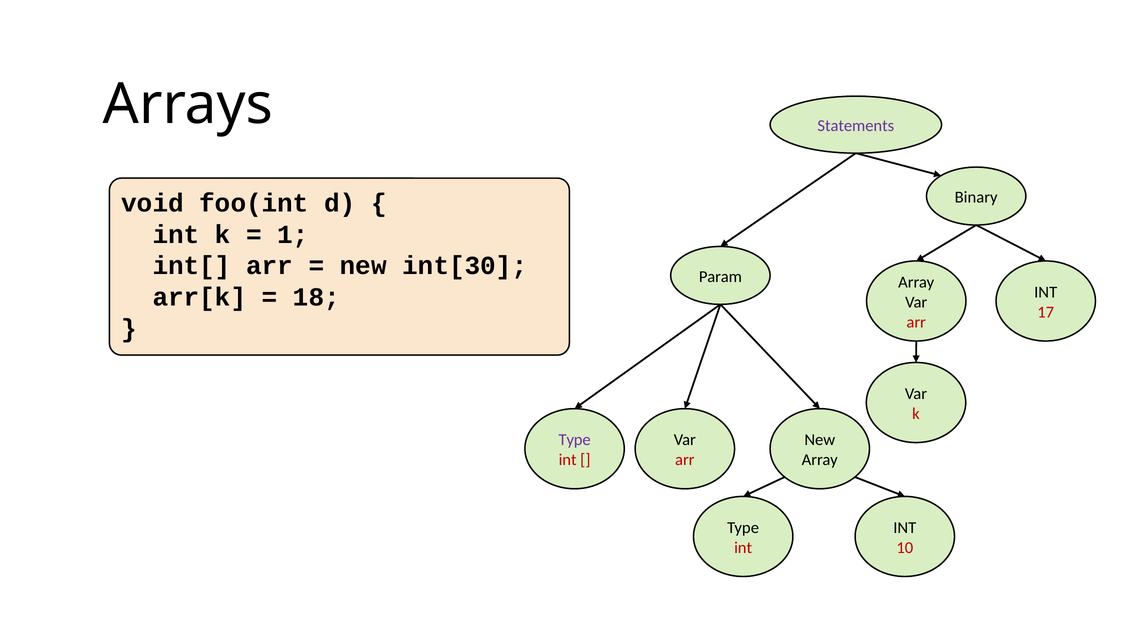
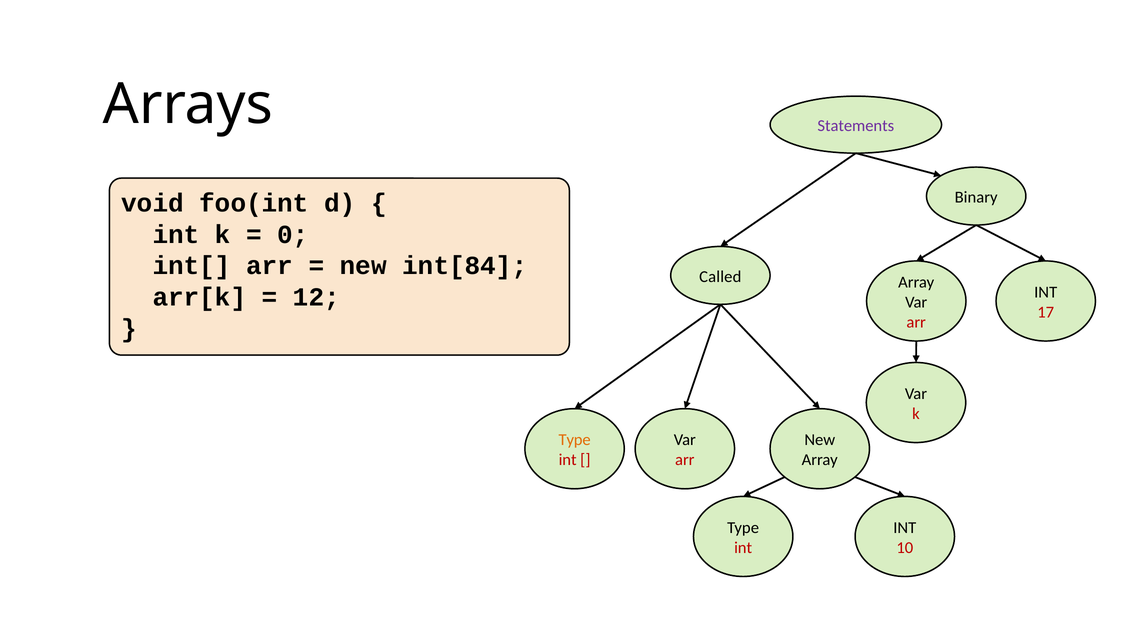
1: 1 -> 0
int[30: int[30 -> int[84
Param: Param -> Called
18: 18 -> 12
Type at (575, 440) colour: purple -> orange
